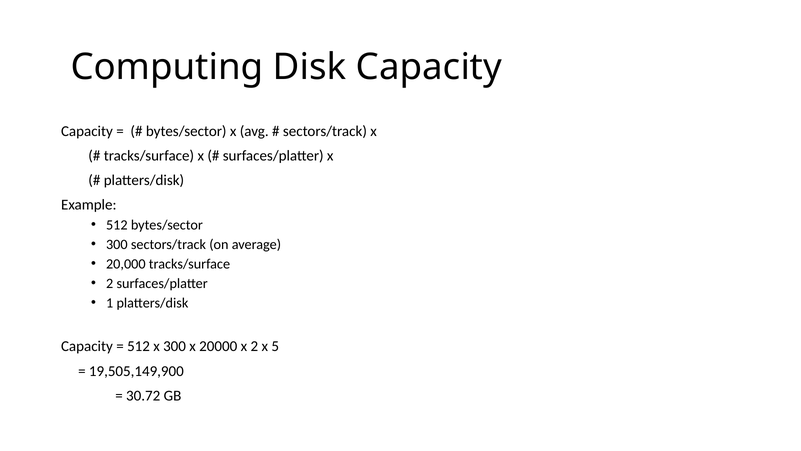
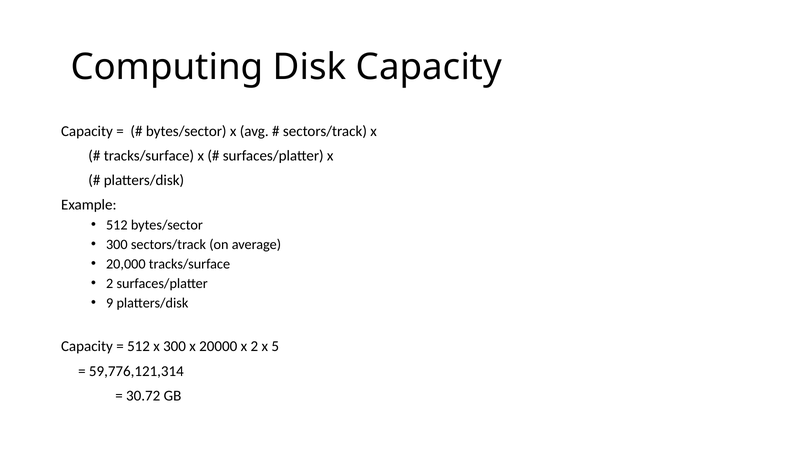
1: 1 -> 9
19,505,149,900: 19,505,149,900 -> 59,776,121,314
